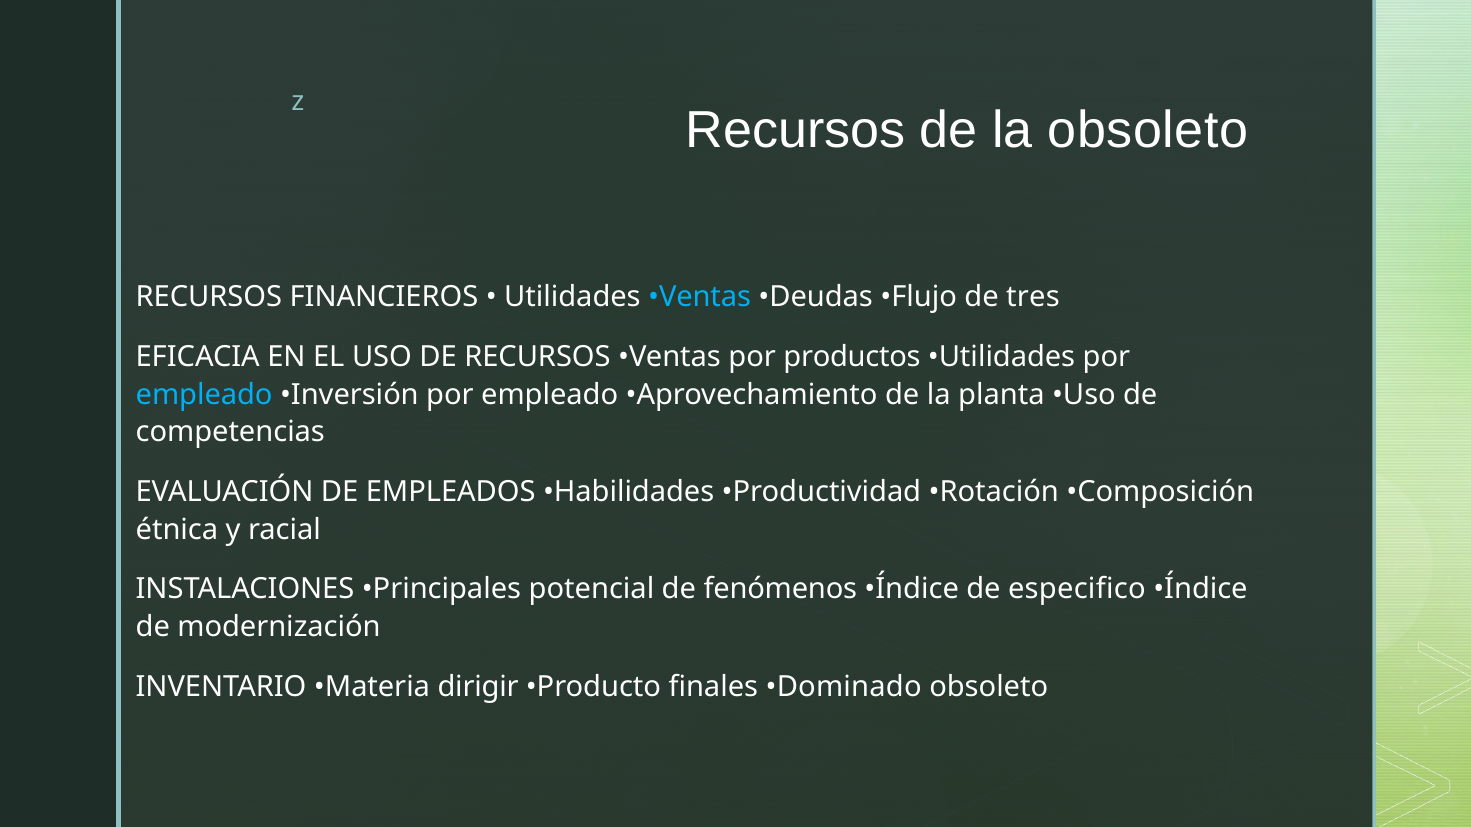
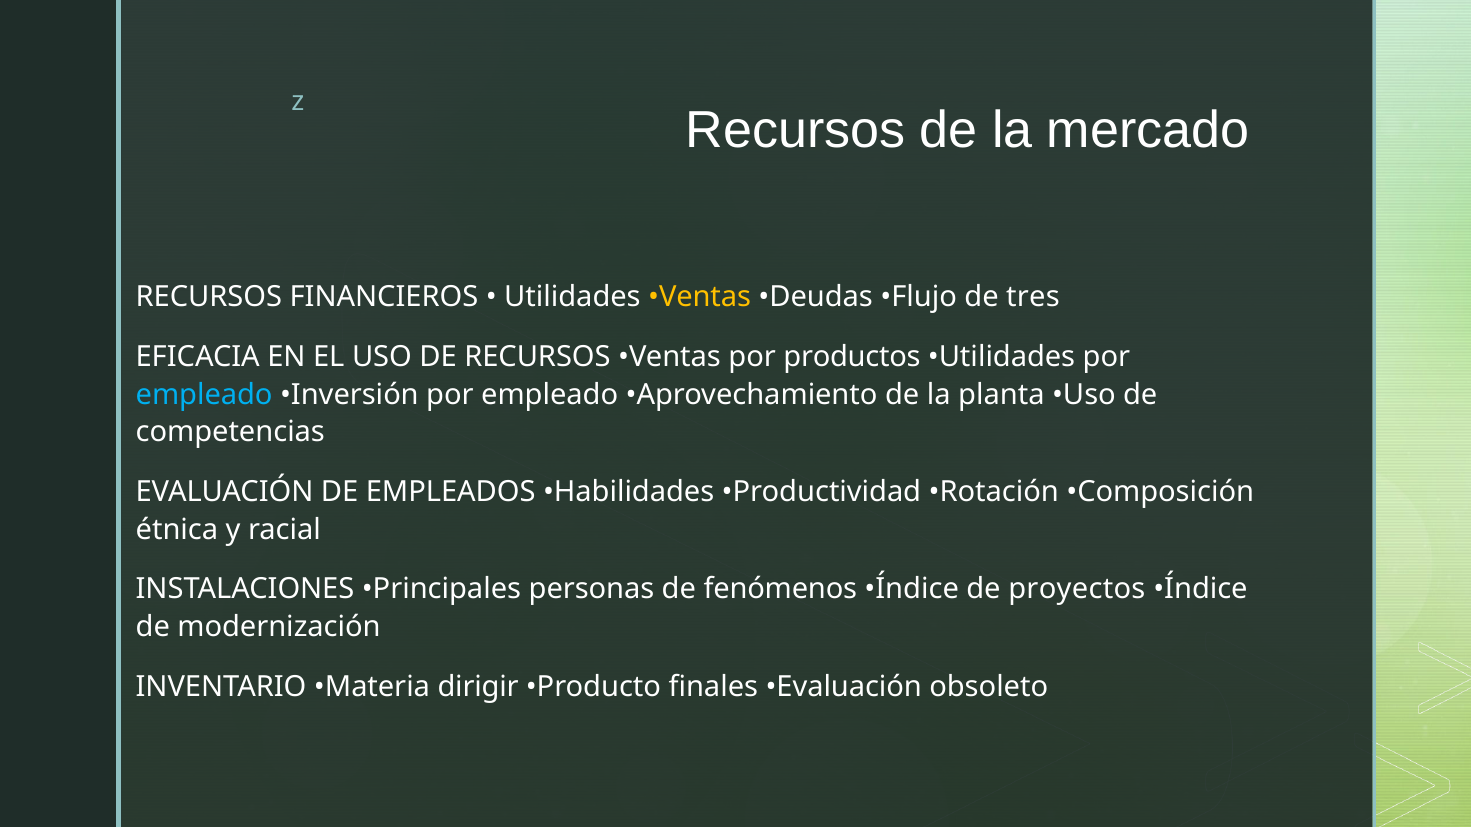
la obsoleto: obsoleto -> mercado
Ventas at (700, 297) colour: light blue -> yellow
potencial: potencial -> personas
especifico: especifico -> proyectos
finales Dominado: Dominado -> Evaluación
